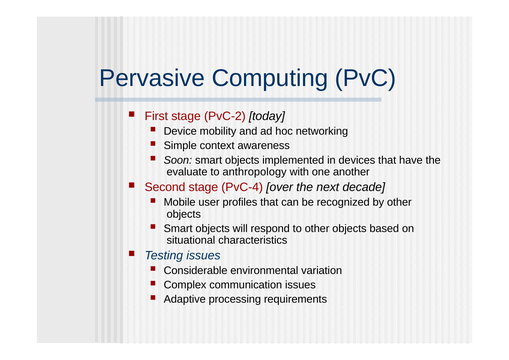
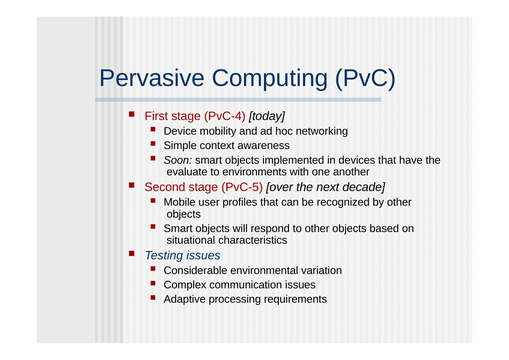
PvC-2: PvC-2 -> PvC-4
anthropology: anthropology -> environments
PvC-4: PvC-4 -> PvC-5
